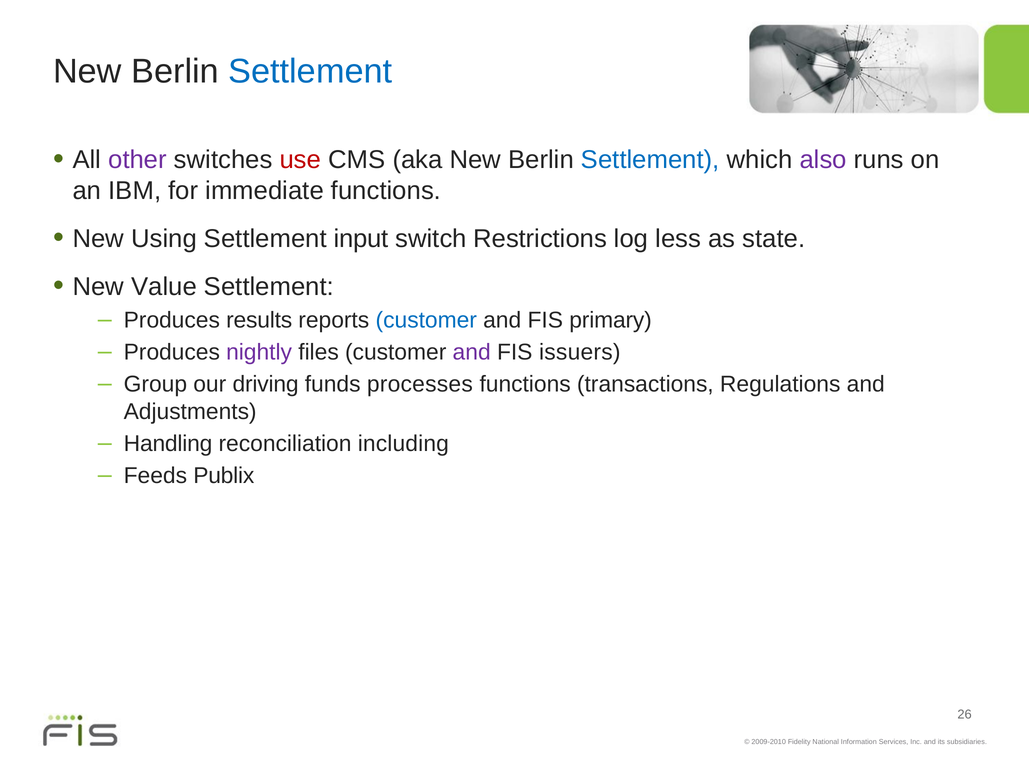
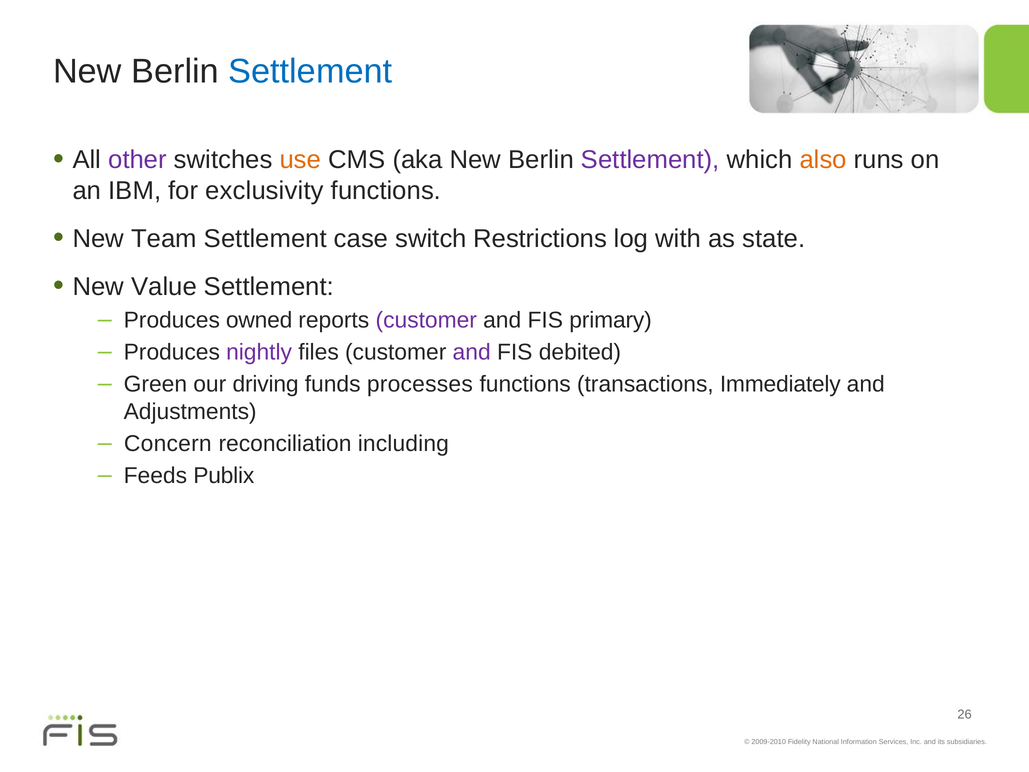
use colour: red -> orange
Settlement at (650, 160) colour: blue -> purple
also colour: purple -> orange
immediate: immediate -> exclusivity
Using: Using -> Team
input: input -> case
less: less -> with
results: results -> owned
customer at (426, 320) colour: blue -> purple
issuers: issuers -> debited
Group: Group -> Green
Regulations: Regulations -> Immediately
Handling: Handling -> Concern
